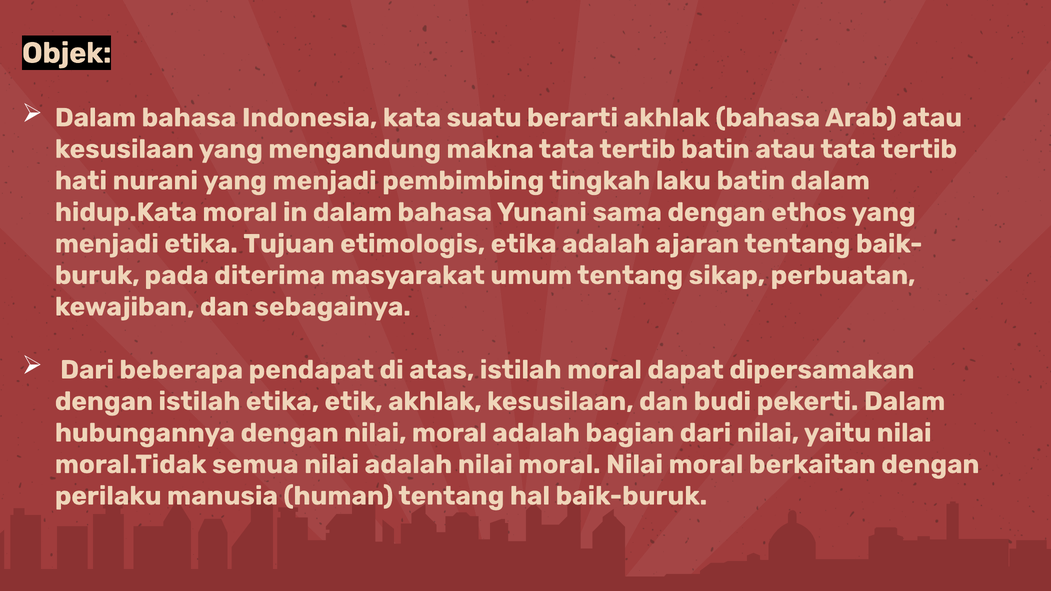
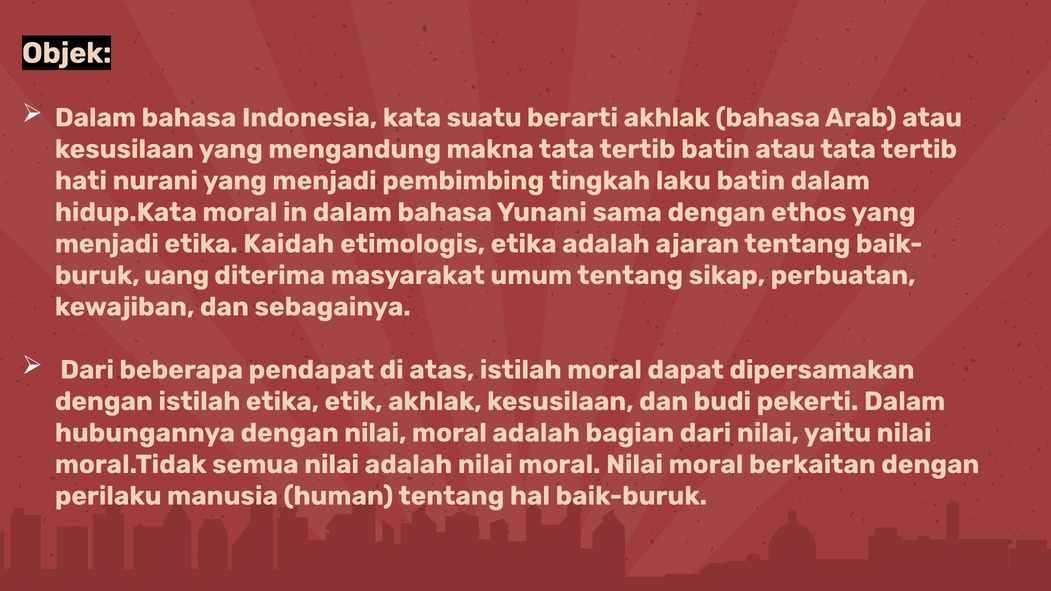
Tujuan: Tujuan -> Kaidah
pada: pada -> uang
